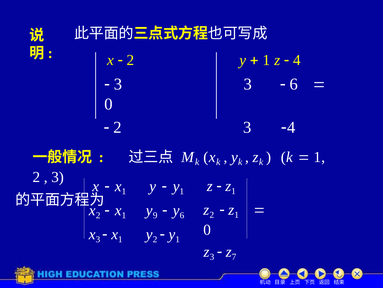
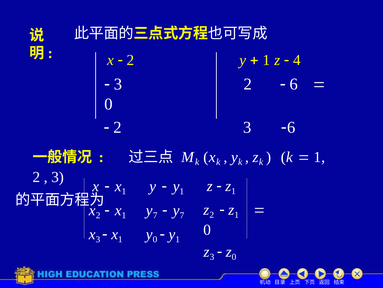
3 3: 3 -> 2
4 at (291, 127): 4 -> 6
9 at (155, 215): 9 -> 7
6 at (182, 215): 6 -> 7
y 2: 2 -> 0
z 7: 7 -> 0
